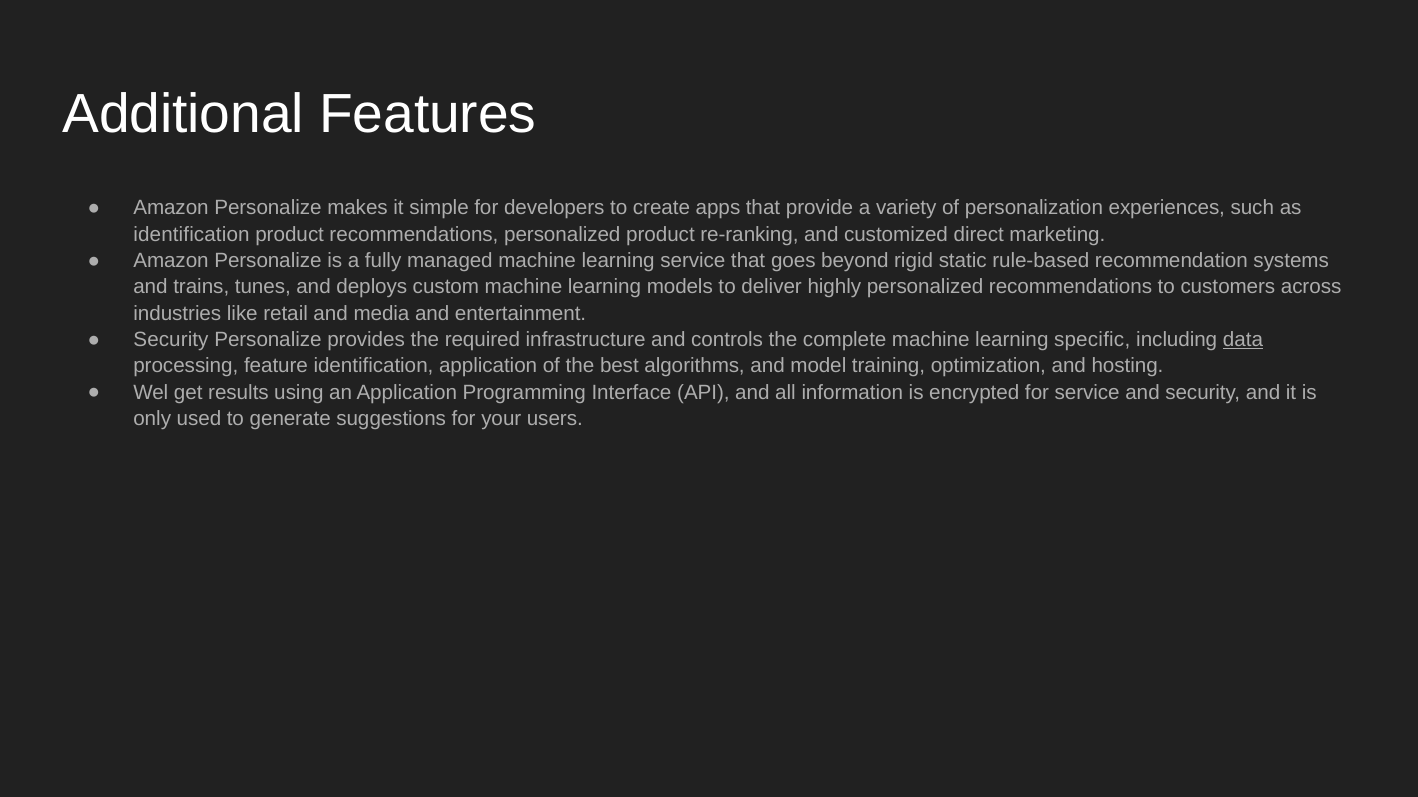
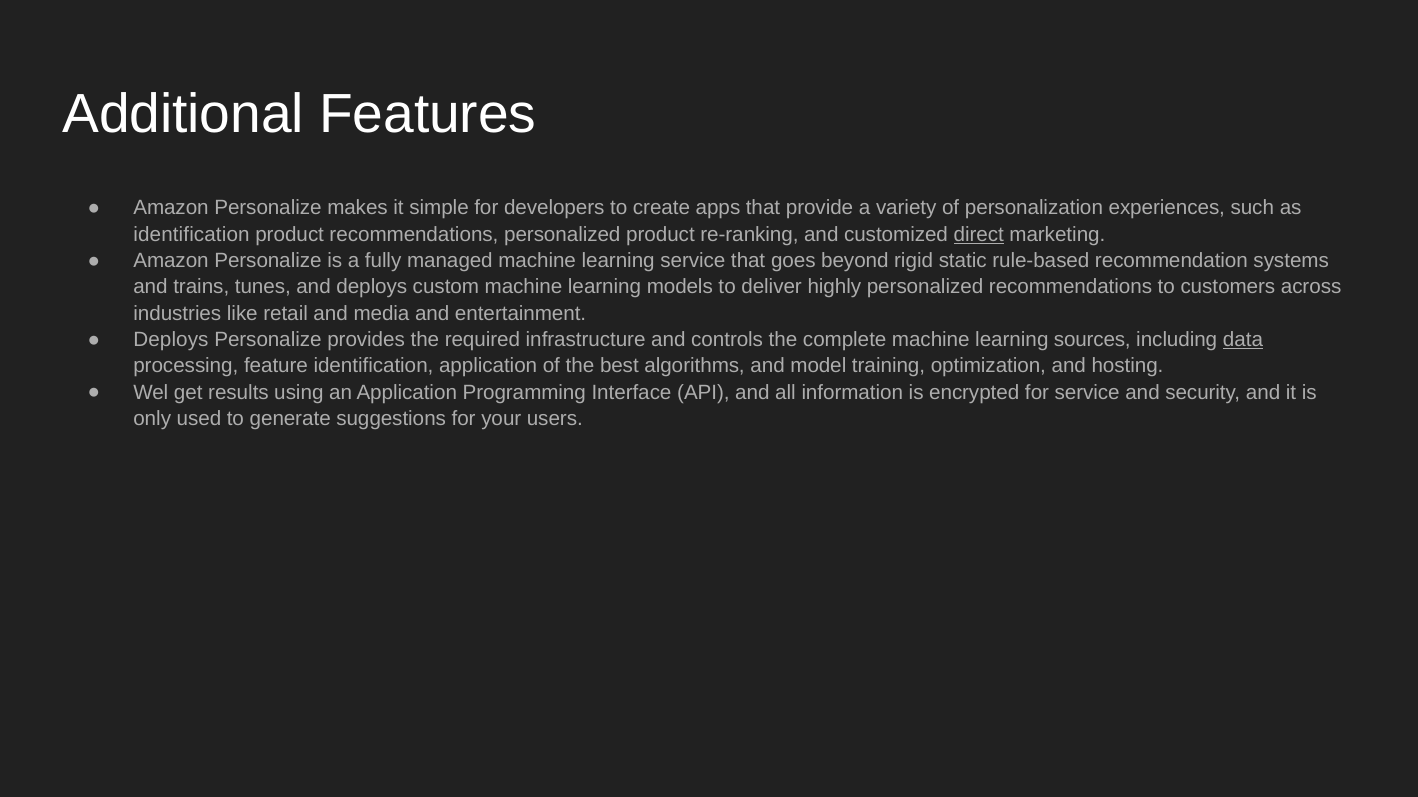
direct underline: none -> present
Security at (171, 340): Security -> Deploys
specific: specific -> sources
